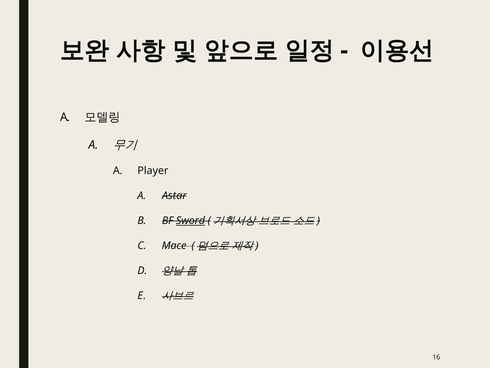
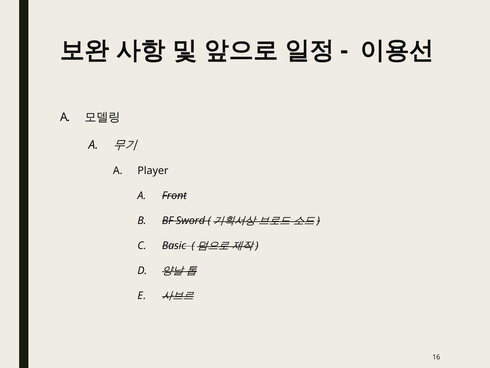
Astar: Astar -> Front
Sword underline: present -> none
Mace: Mace -> Basic
